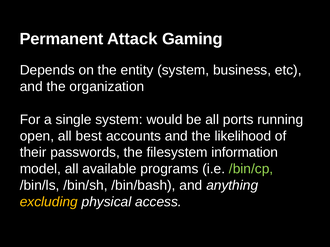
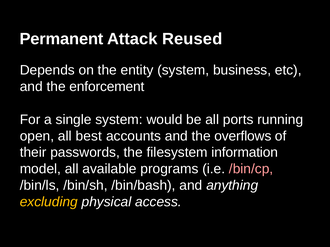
Gaming: Gaming -> Reused
organization: organization -> enforcement
likelihood: likelihood -> overflows
/bin/cp colour: light green -> pink
